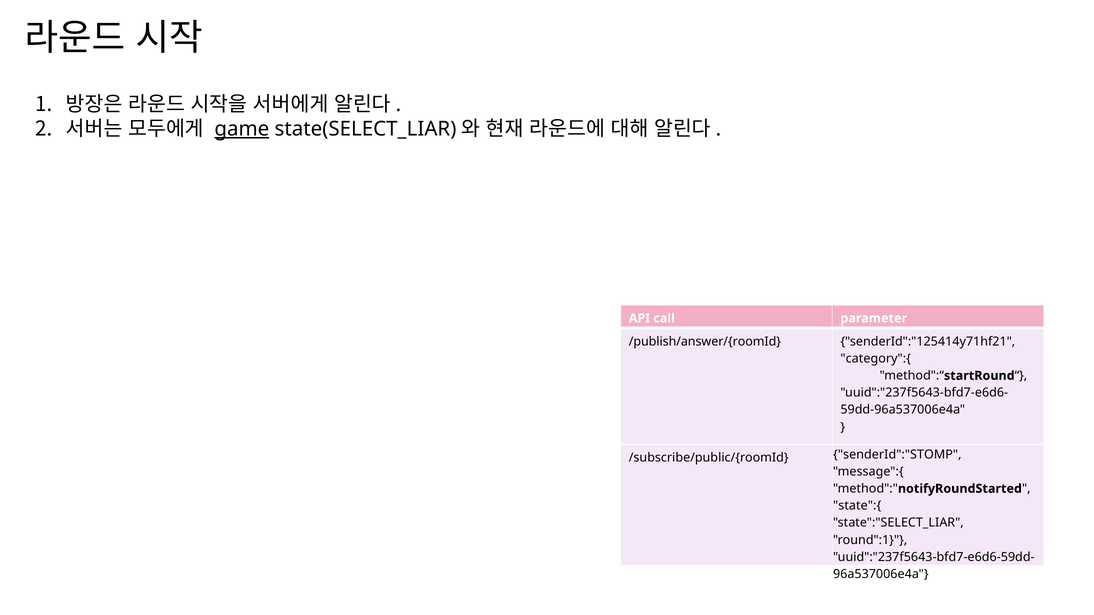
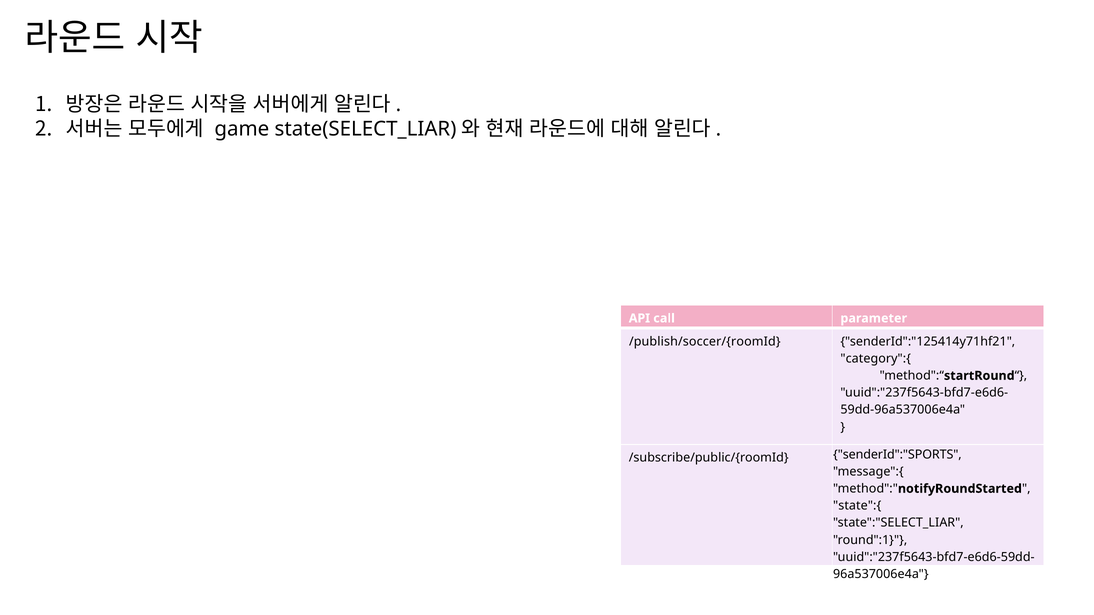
game underline: present -> none
/publish/answer/{roomId: /publish/answer/{roomId -> /publish/soccer/{roomId
senderId":"STOMP: senderId":"STOMP -> senderId":"SPORTS
